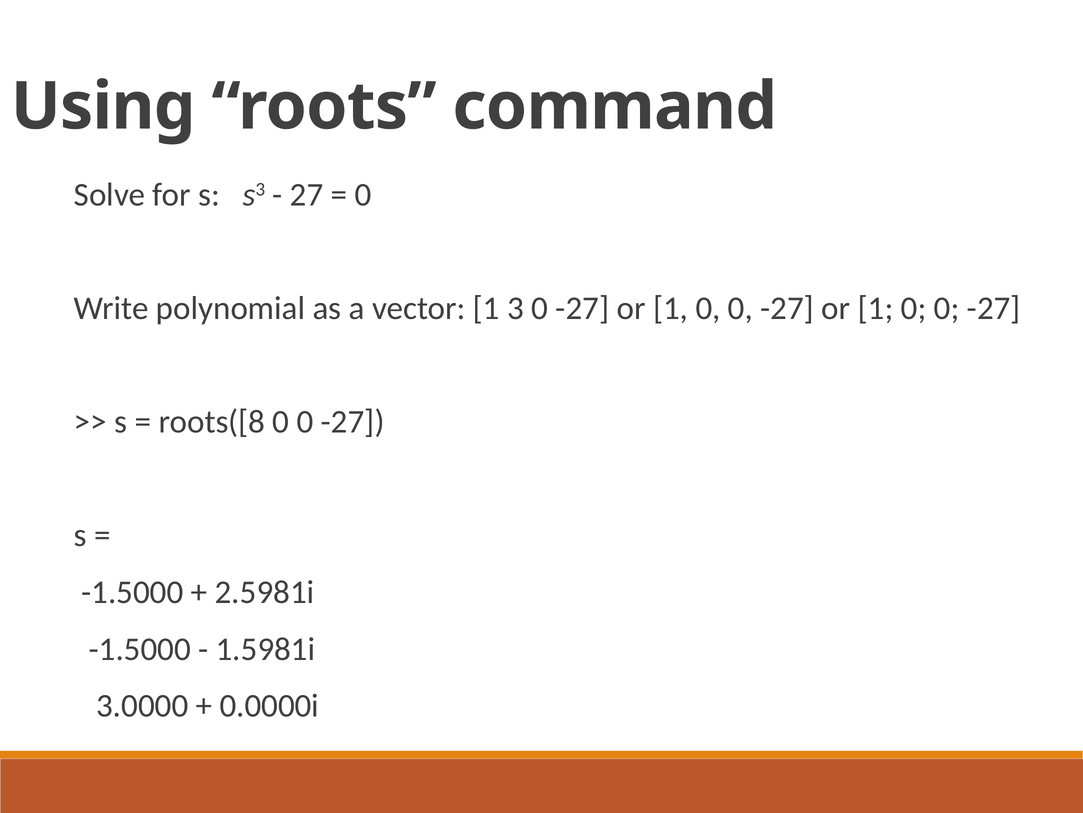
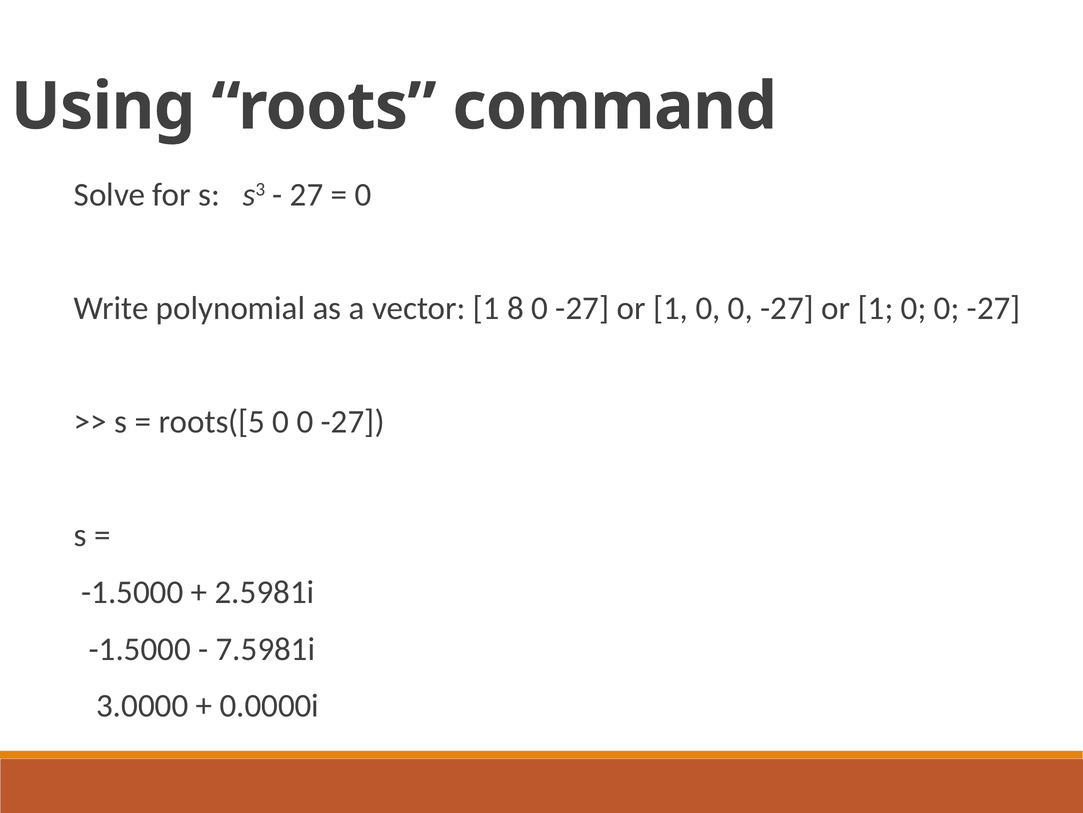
3: 3 -> 8
roots([8: roots([8 -> roots([5
1.5981i: 1.5981i -> 7.5981i
